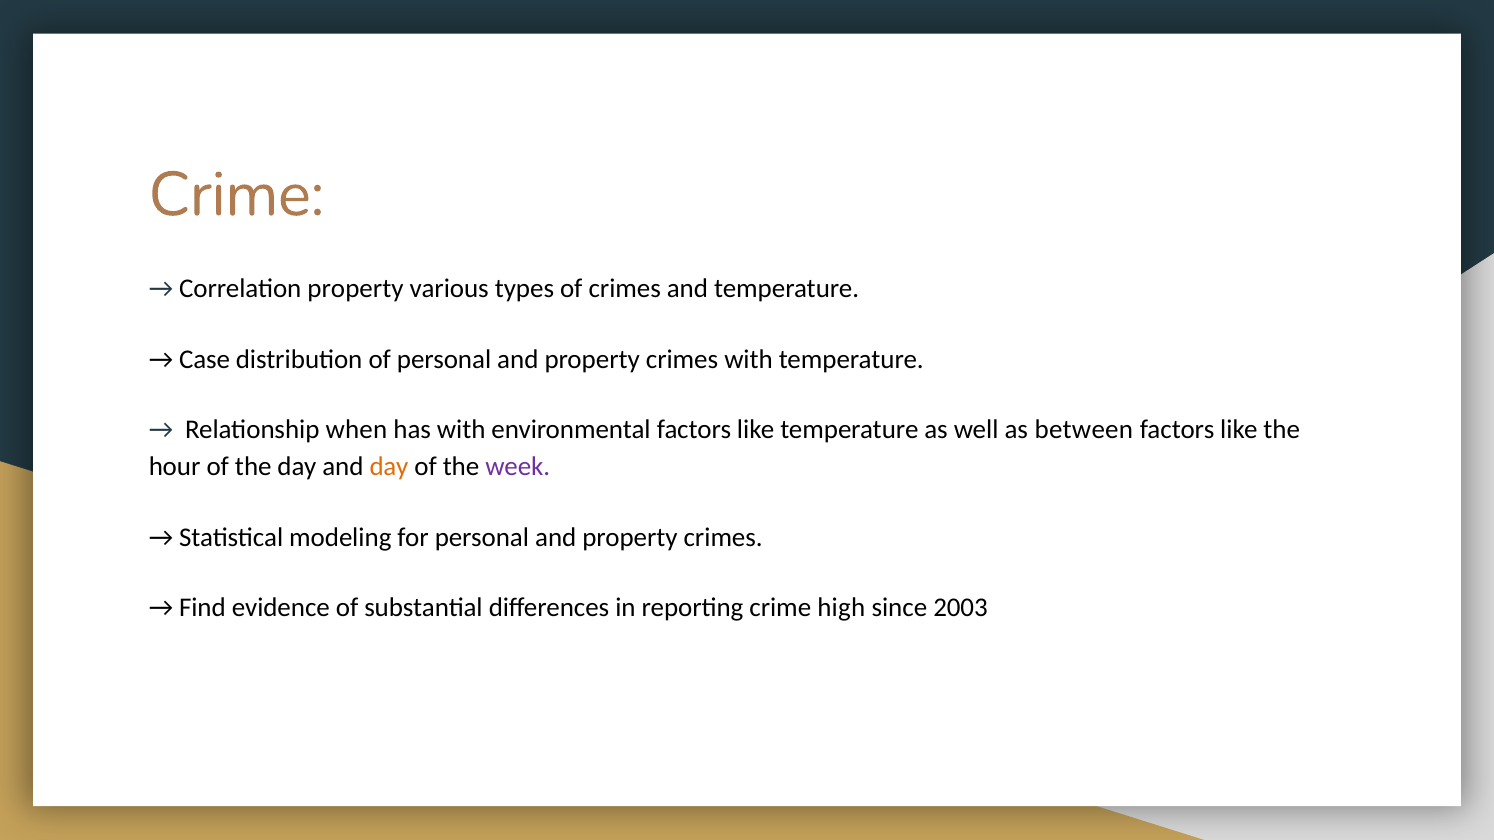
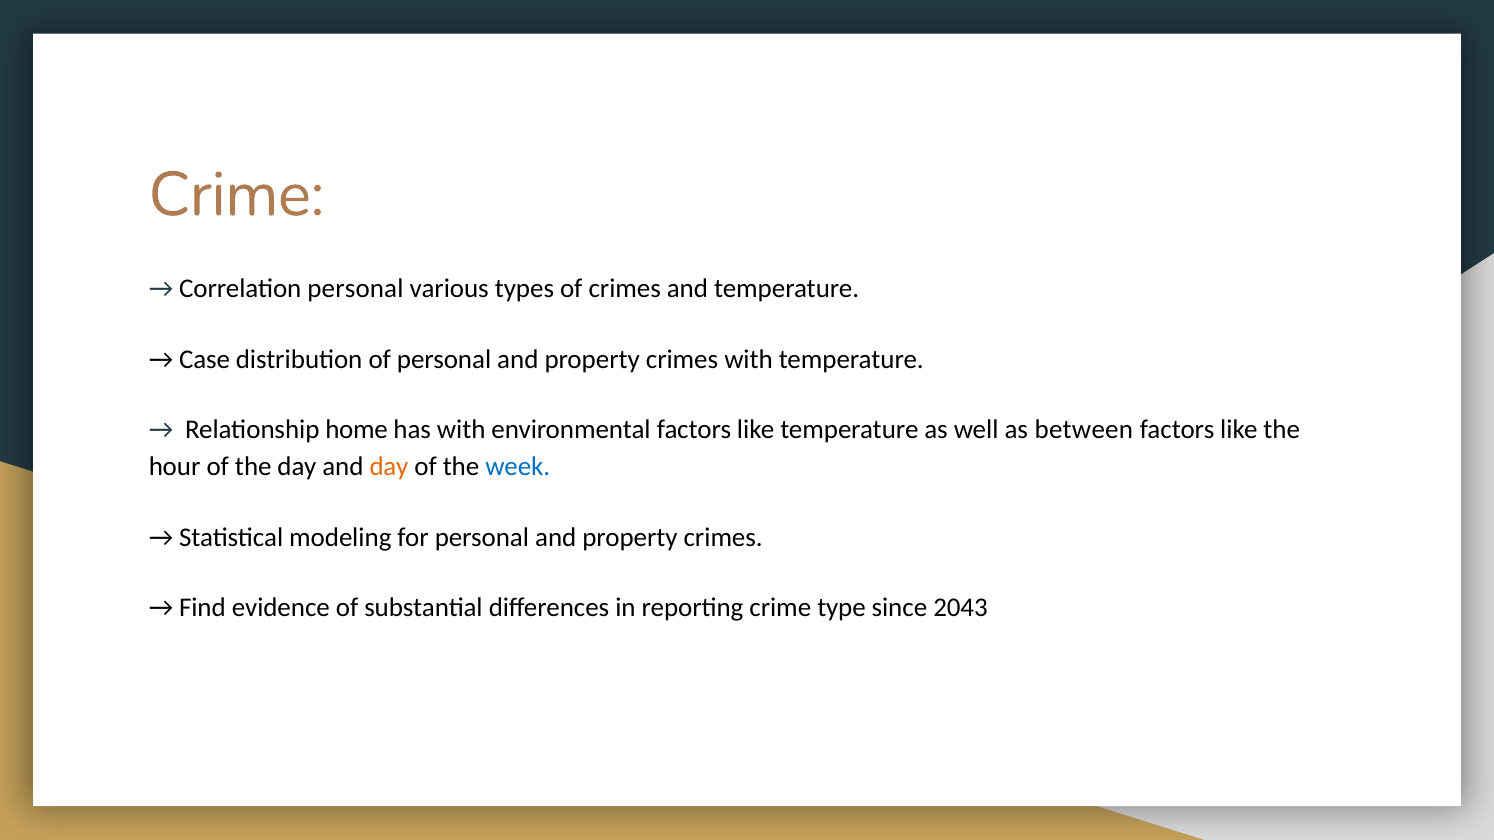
Correlation property: property -> personal
when: when -> home
week colour: purple -> blue
high: high -> type
2003: 2003 -> 2043
